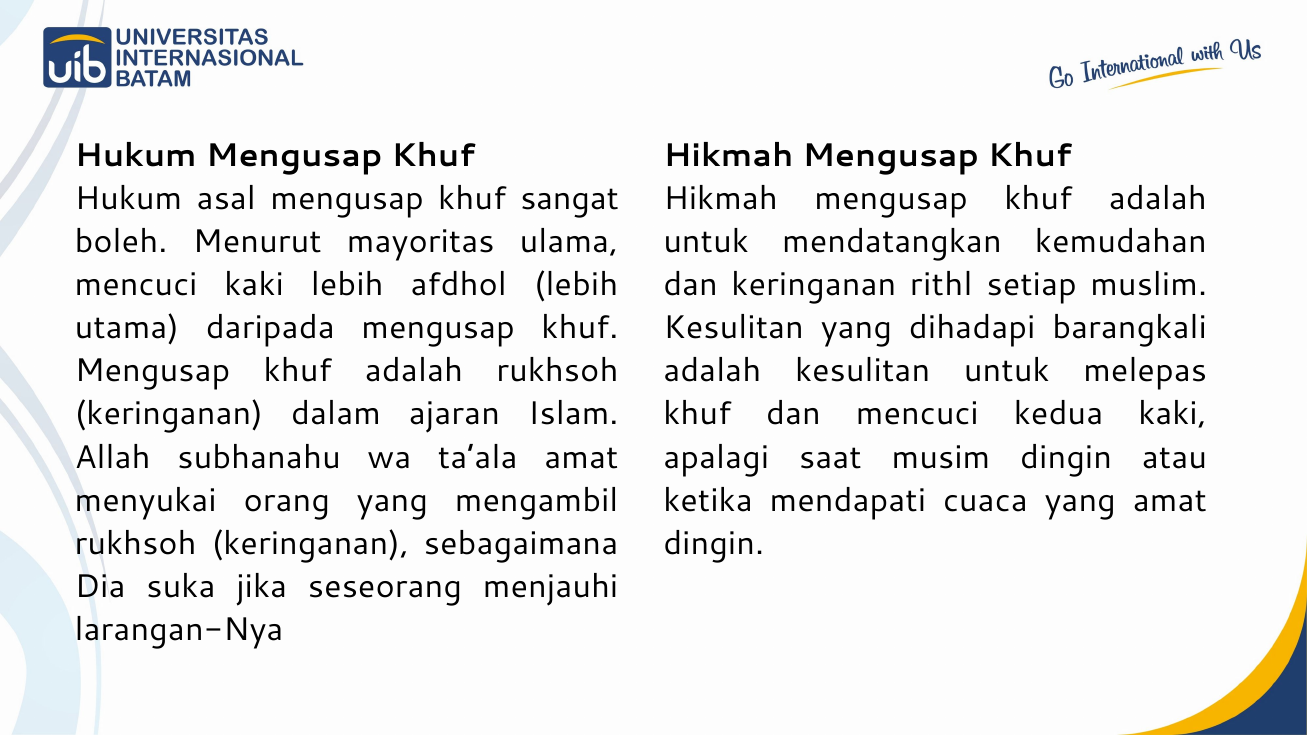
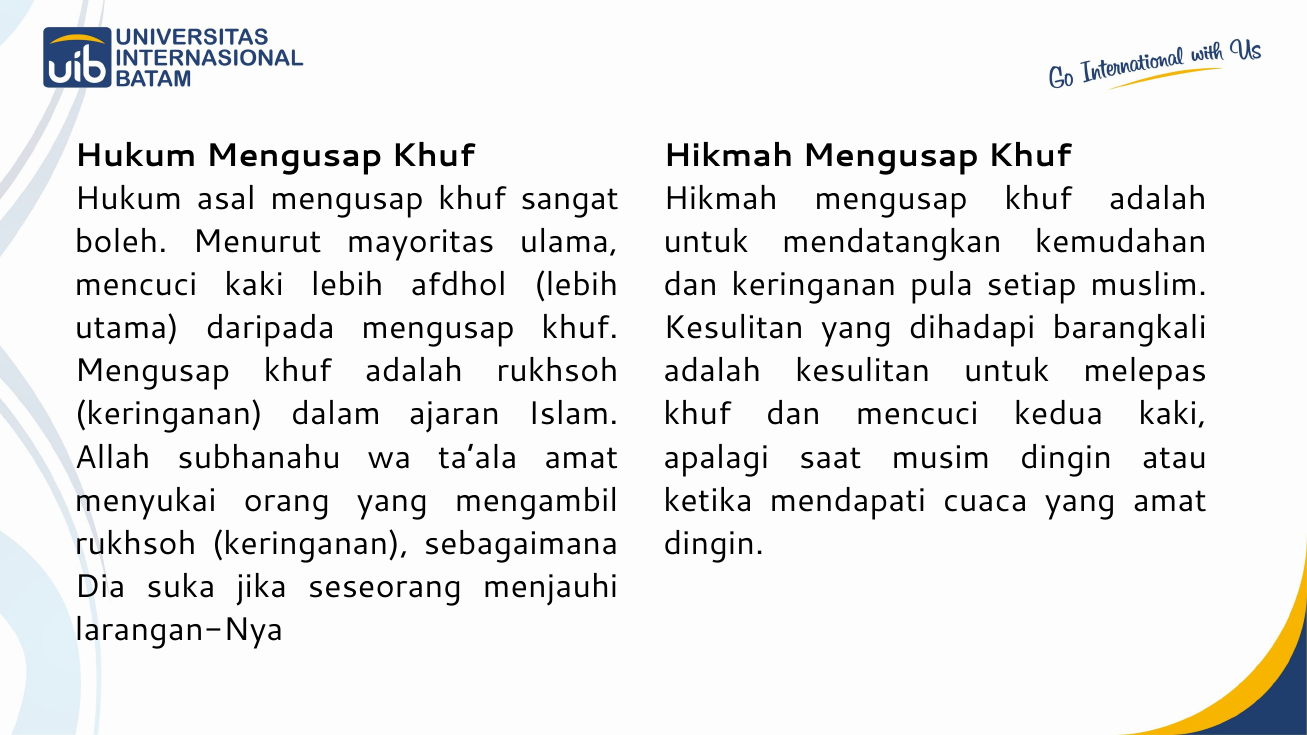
rithl: rithl -> pula
